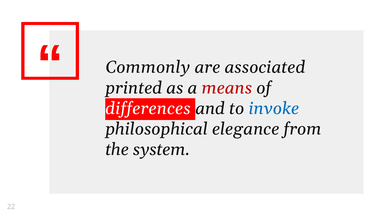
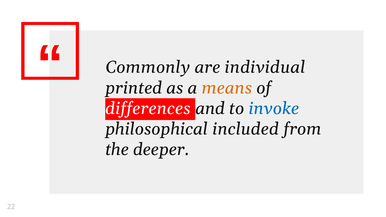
associated: associated -> individual
means colour: red -> orange
elegance: elegance -> included
system: system -> deeper
